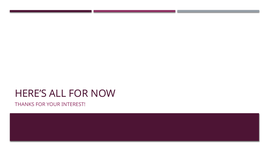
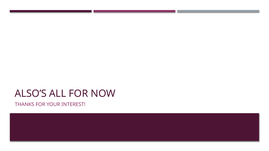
HERE’S: HERE’S -> ALSO’S
